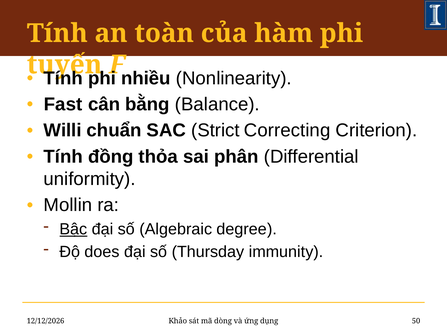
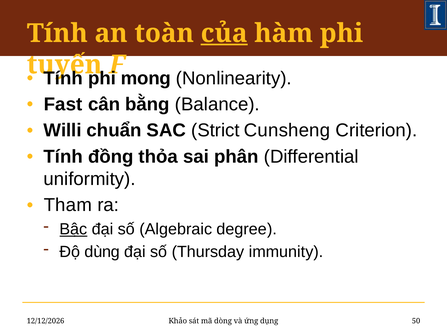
của underline: none -> present
nhiều: nhiều -> mong
Correcting: Correcting -> Cunsheng
Mollin: Mollin -> Tham
does: does -> dùng
